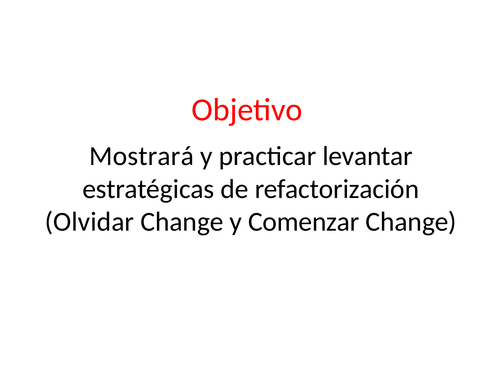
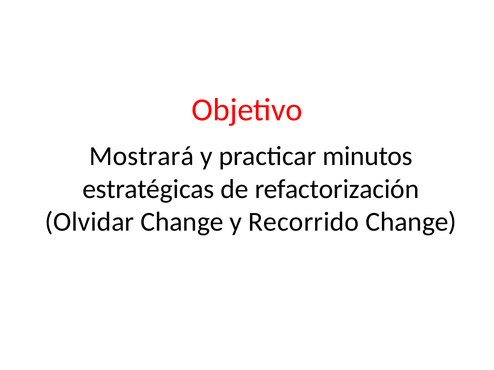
levantar: levantar -> minutos
Comenzar: Comenzar -> Recorrido
